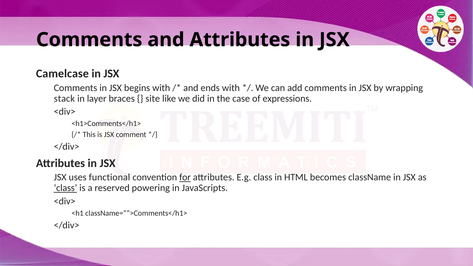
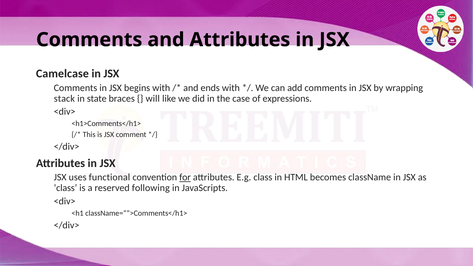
layer: layer -> state
site: site -> will
class at (65, 188) underline: present -> none
powering: powering -> following
